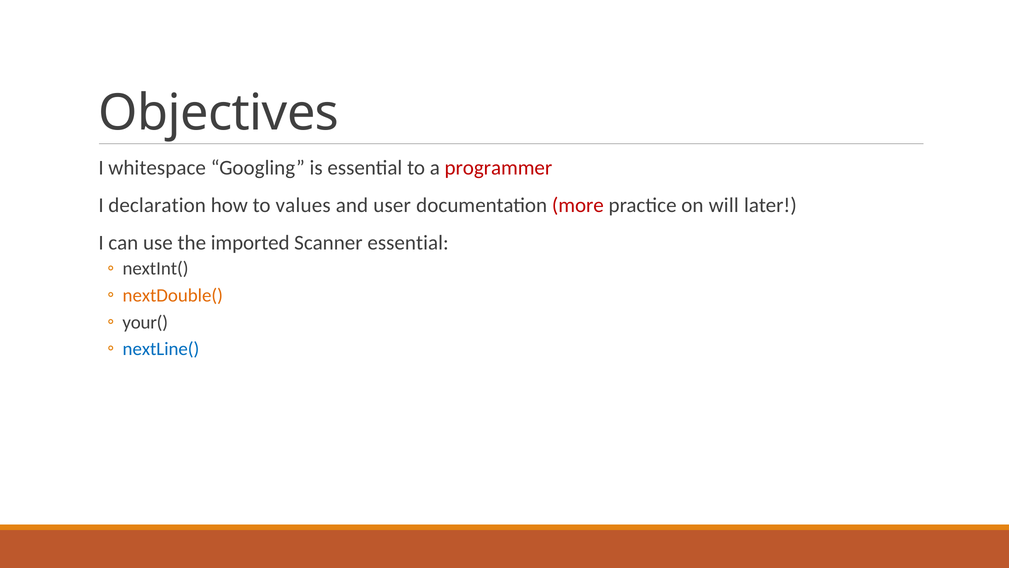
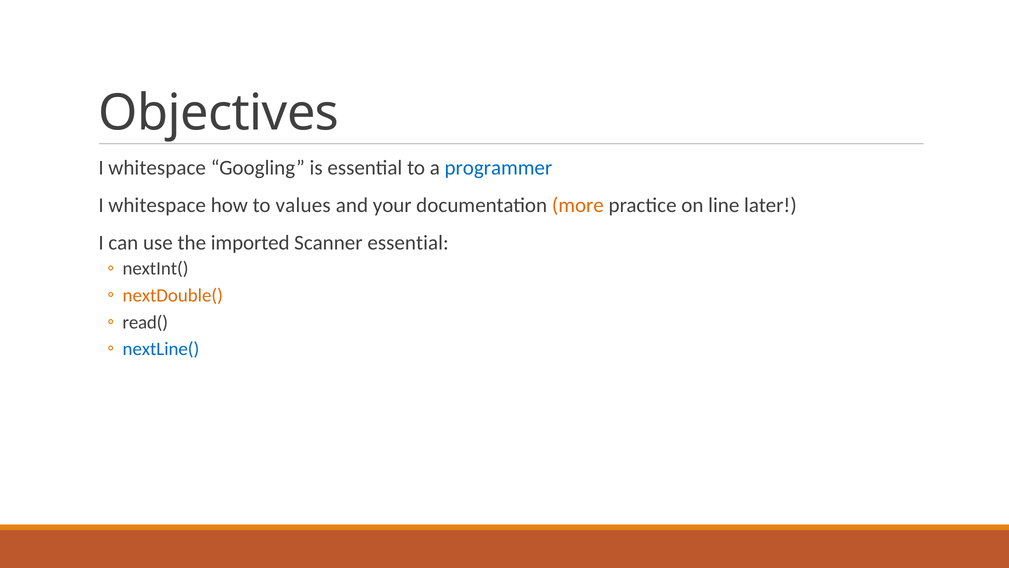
programmer colour: red -> blue
declaration at (157, 205): declaration -> whitespace
user: user -> your
more colour: red -> orange
will: will -> line
your(: your( -> read(
